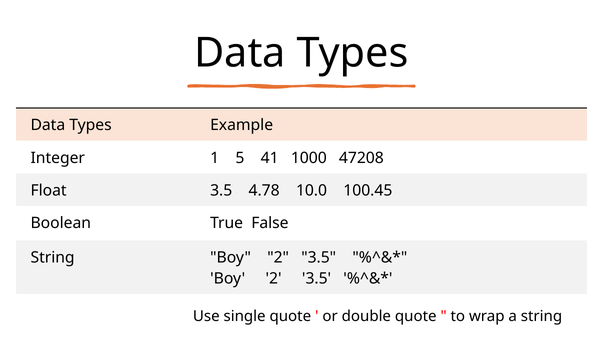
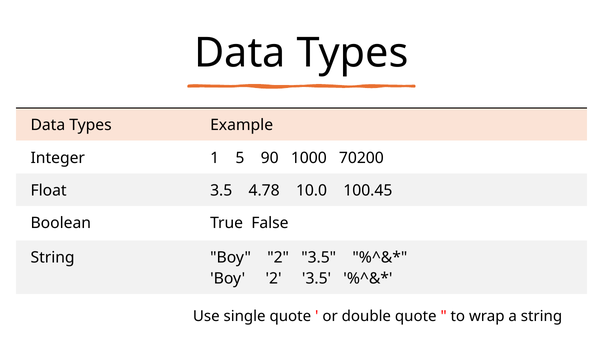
41: 41 -> 90
47208: 47208 -> 70200
